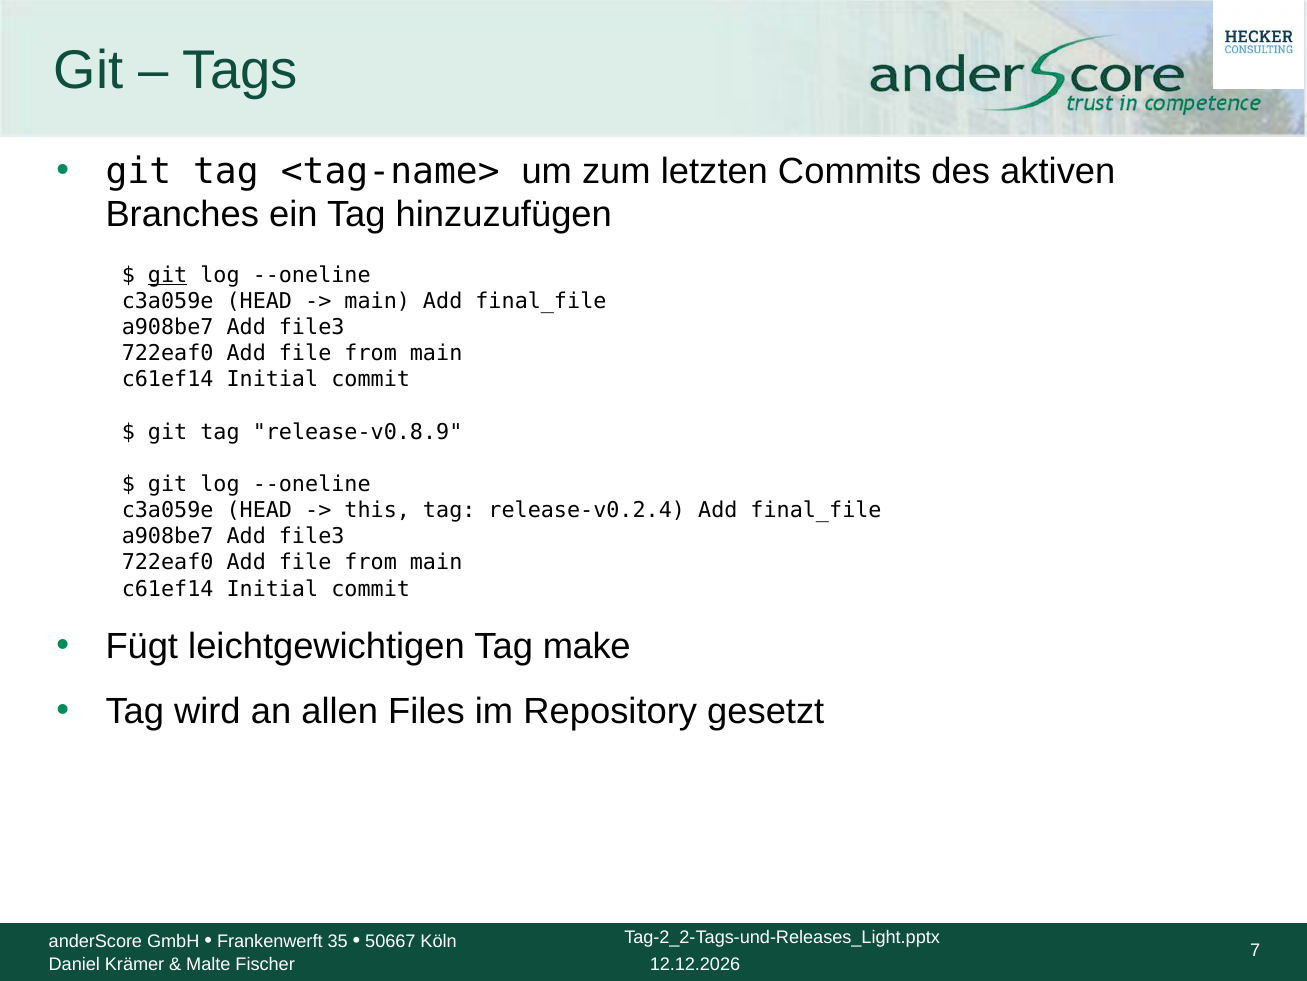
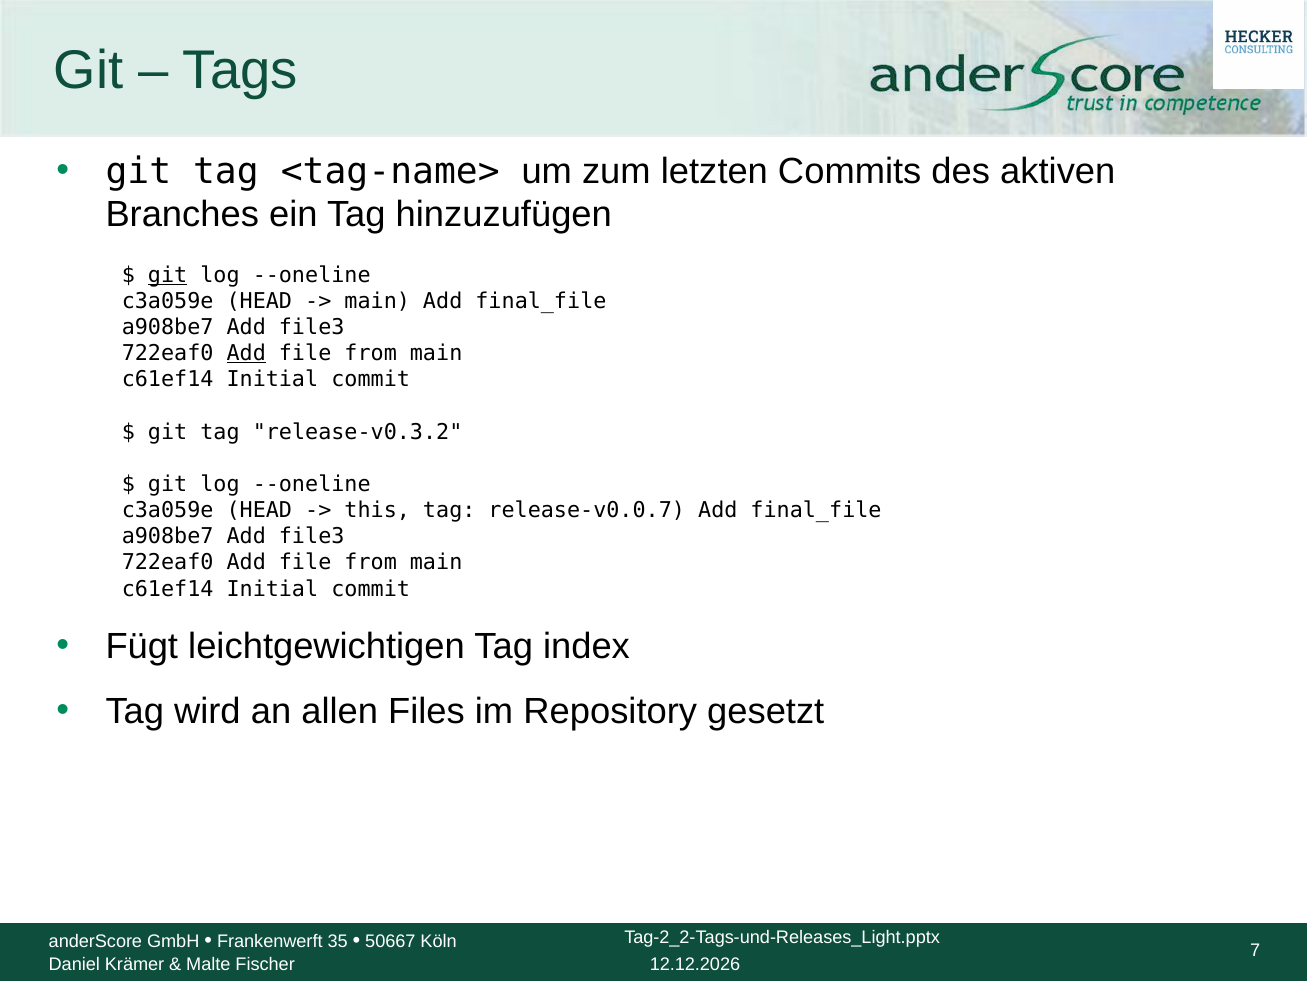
Add at (246, 353) underline: none -> present
release-v0.8.9: release-v0.8.9 -> release-v0.3.2
release-v0.2.4: release-v0.2.4 -> release-v0.0.7
make: make -> index
